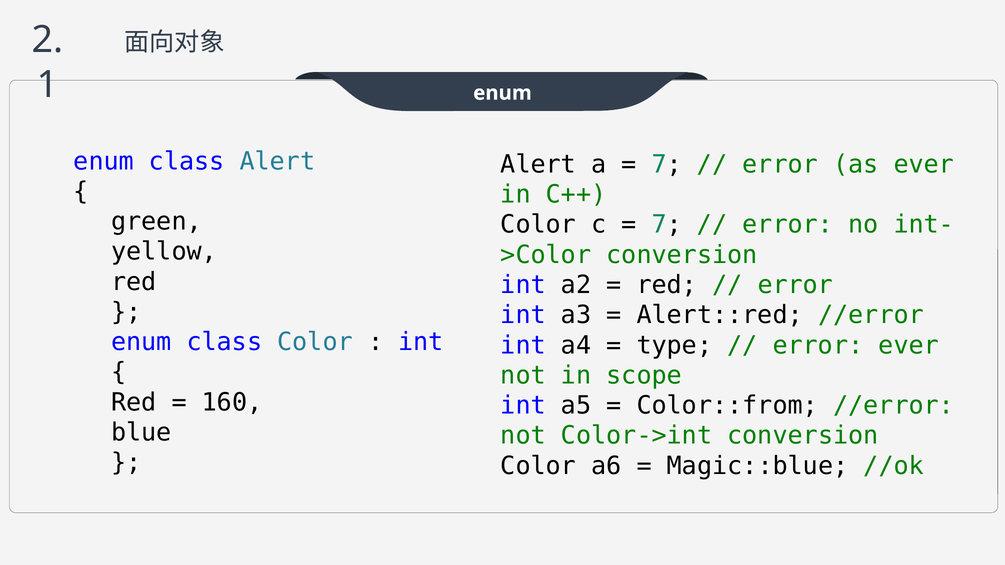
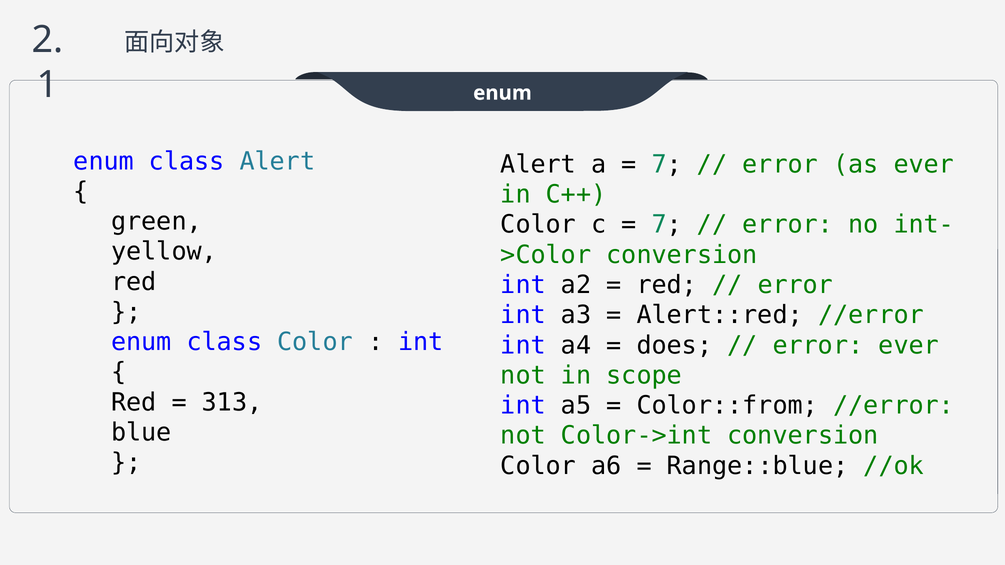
type: type -> does
160: 160 -> 313
Magic::blue: Magic::blue -> Range::blue
